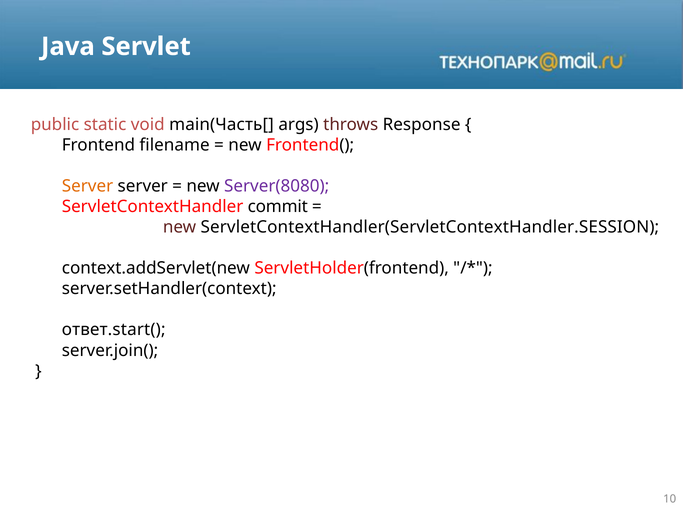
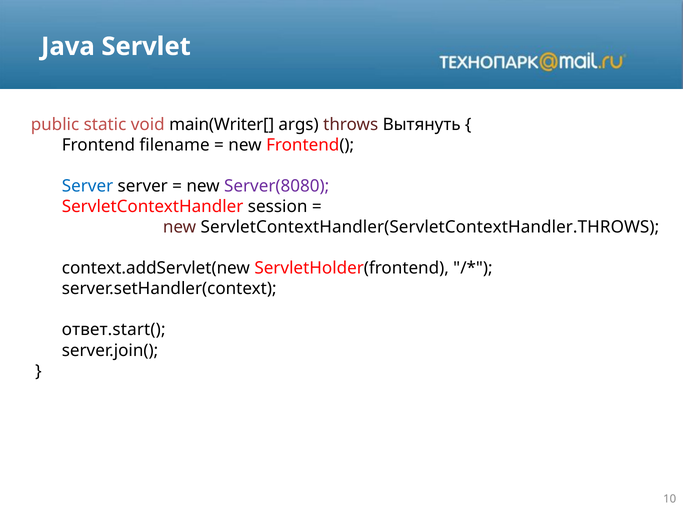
main(Часть[: main(Часть[ -> main(Writer[
Response: Response -> Вытянуть
Server at (88, 186) colour: orange -> blue
commit: commit -> session
ServletContextHandler(ServletContextHandler.SESSION: ServletContextHandler(ServletContextHandler.SESSION -> ServletContextHandler(ServletContextHandler.THROWS
